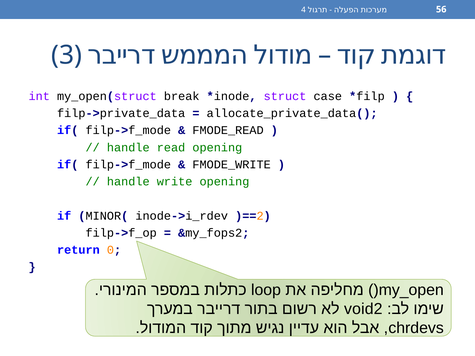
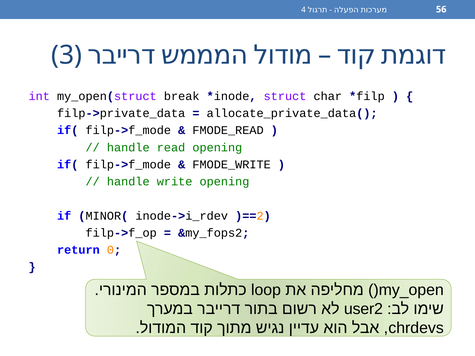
case: case -> char
void2: void2 -> user2
